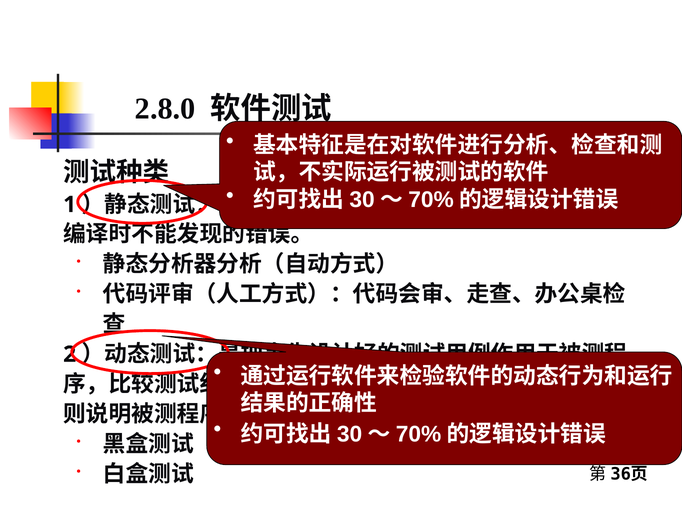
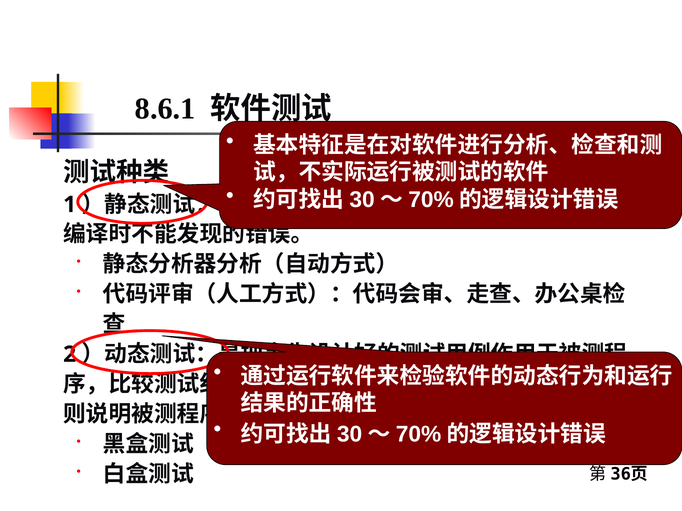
2.8.0: 2.8.0 -> 8.6.1
